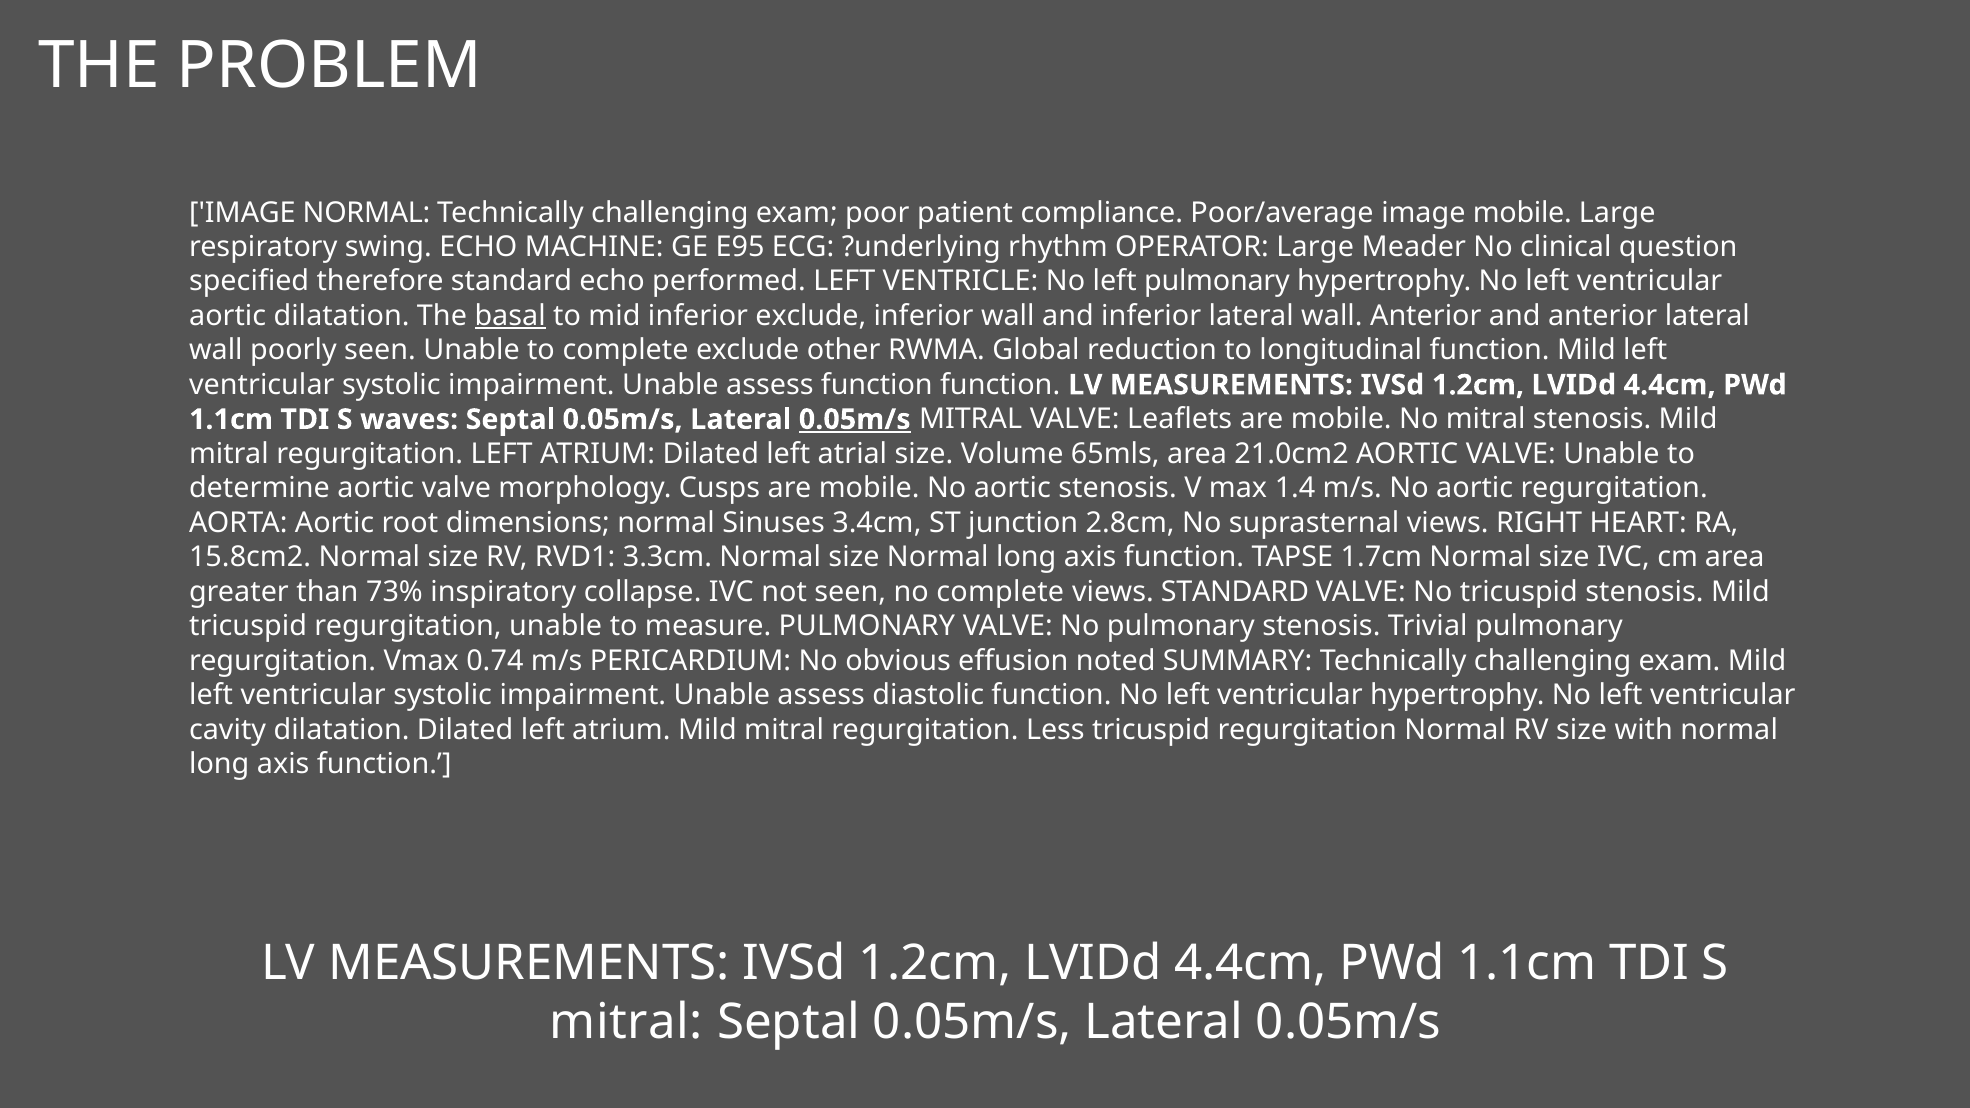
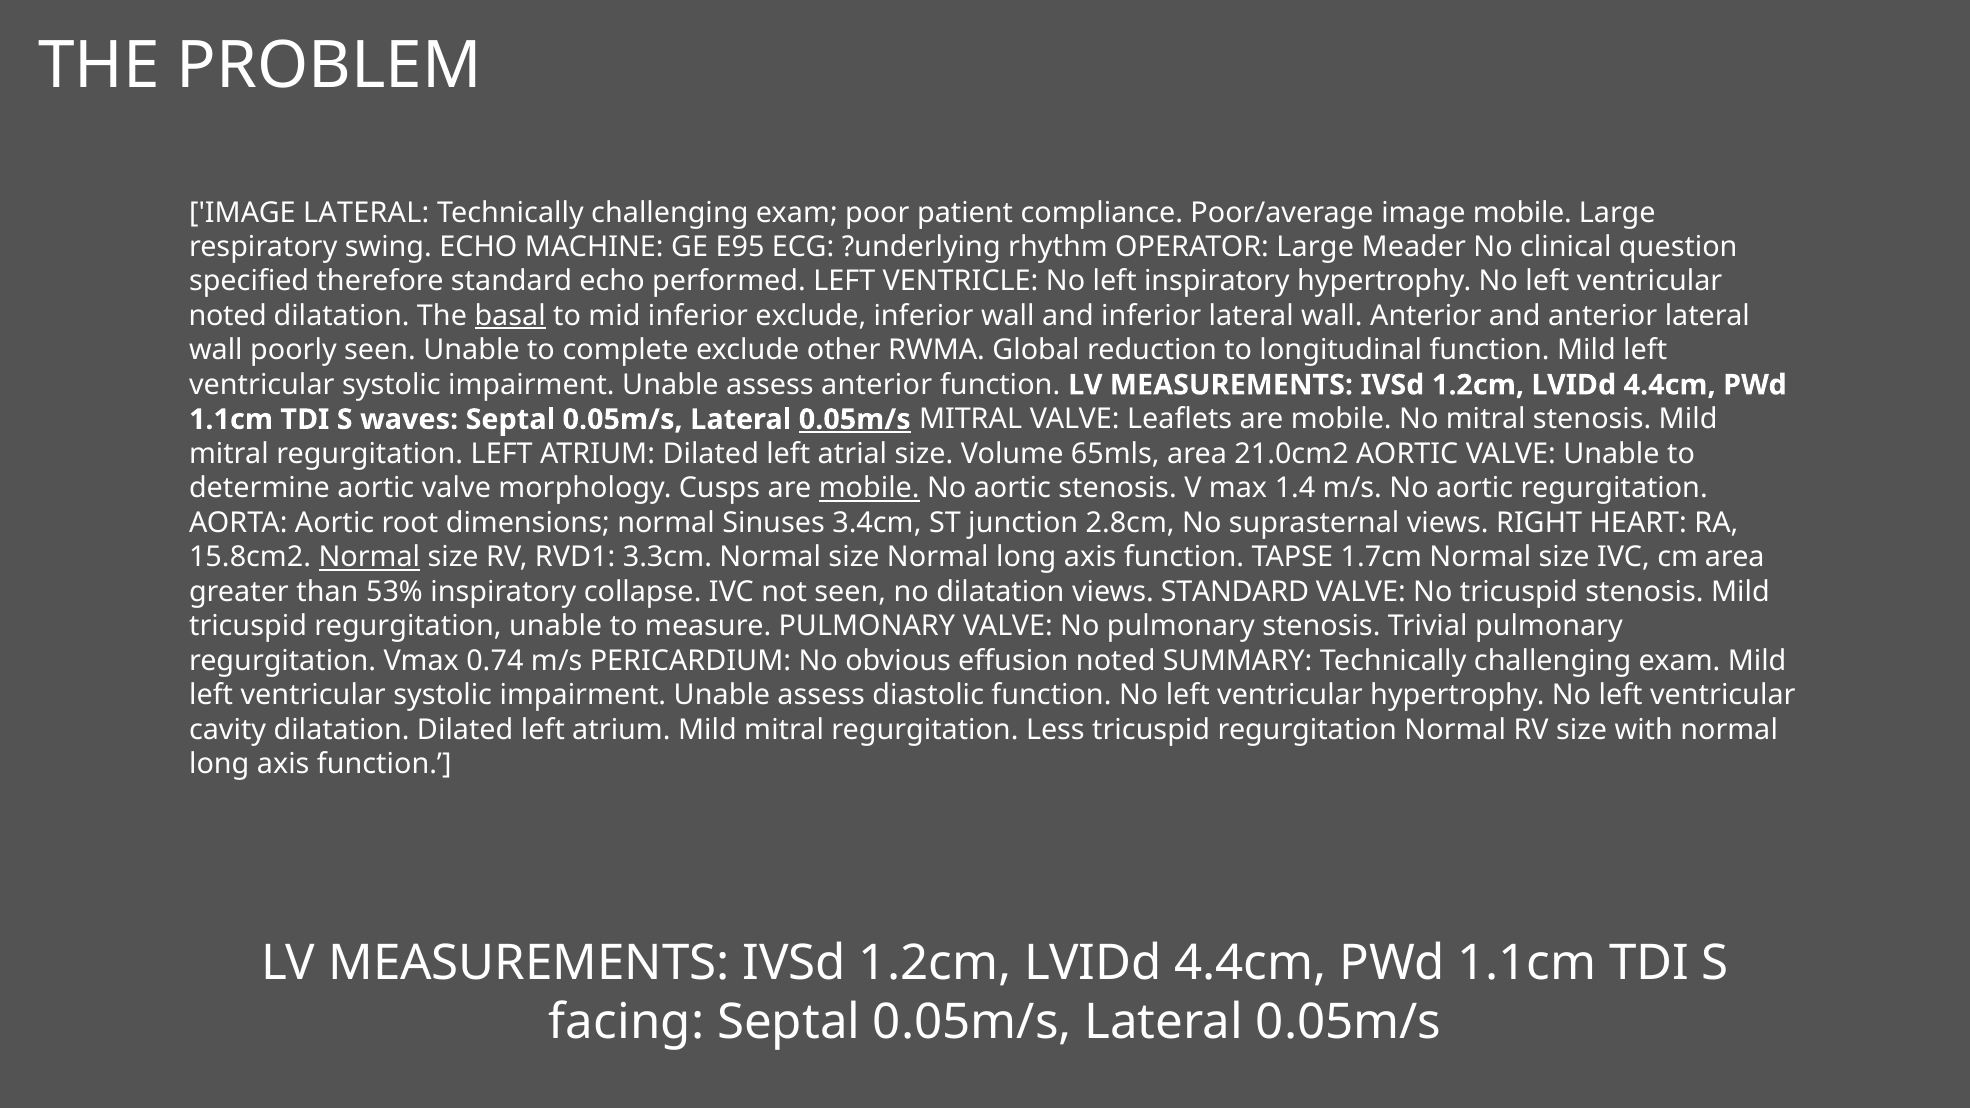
IMAGE NORMAL: NORMAL -> LATERAL
left pulmonary: pulmonary -> inspiratory
aortic at (228, 316): aortic -> noted
assess function: function -> anterior
mobile at (869, 488) underline: none -> present
Normal at (369, 557) underline: none -> present
73%: 73% -> 53%
no complete: complete -> dilatation
mitral at (626, 1022): mitral -> facing
